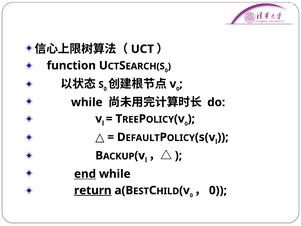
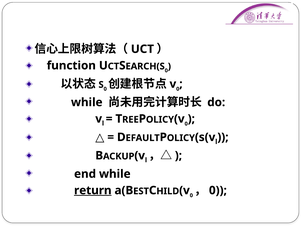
end underline: present -> none
